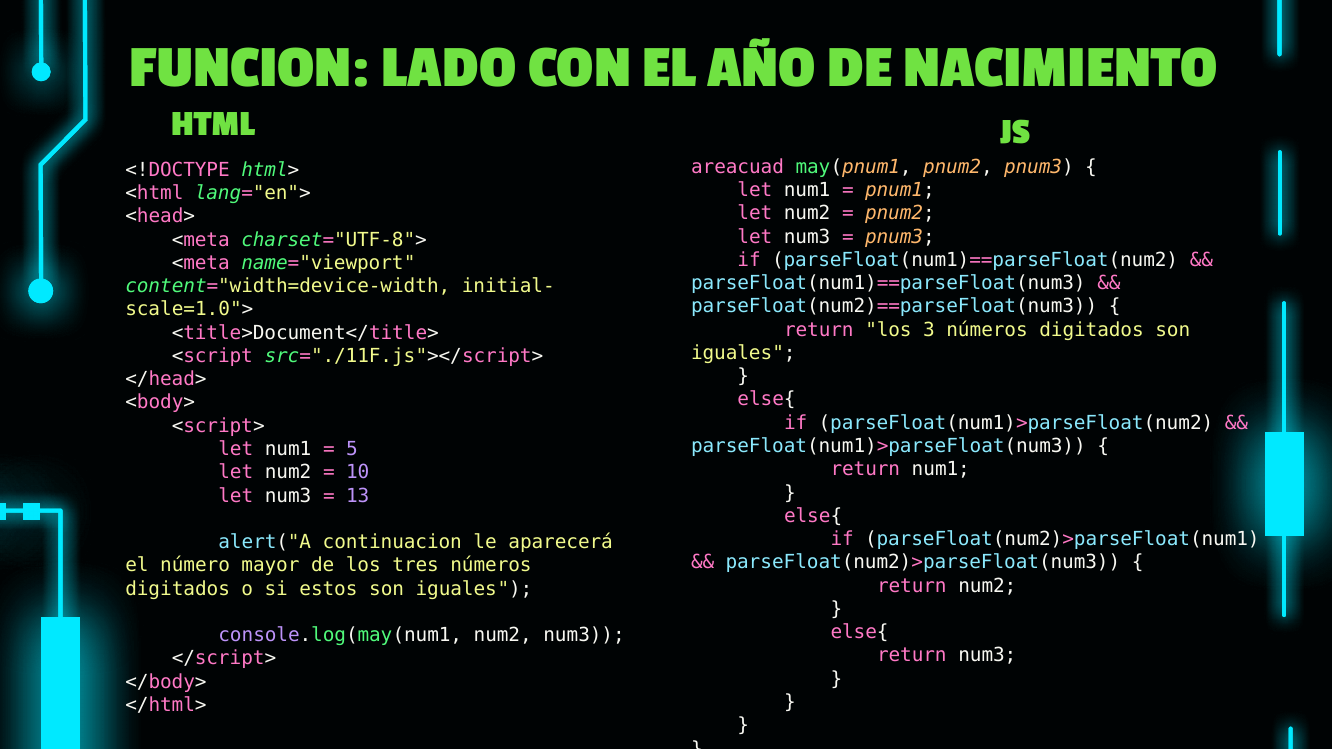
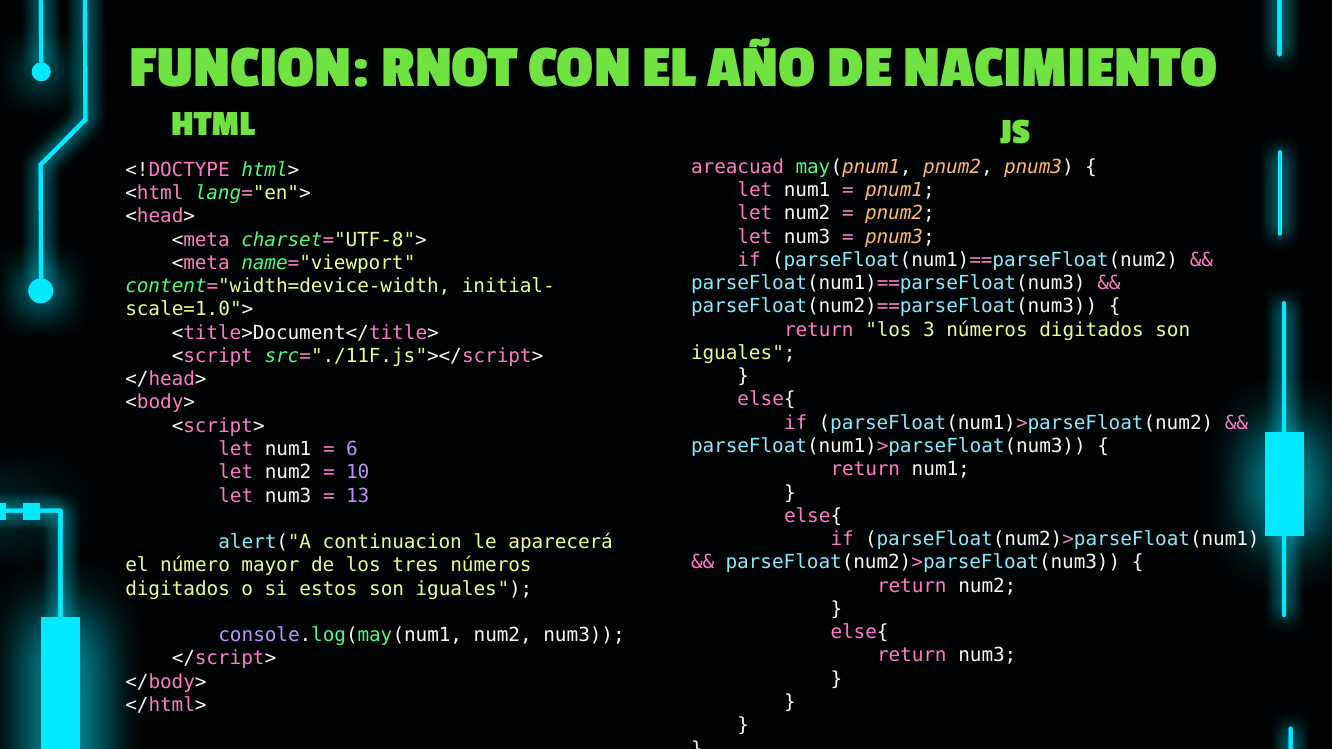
LADO: LADO -> RNOT
5: 5 -> 6
